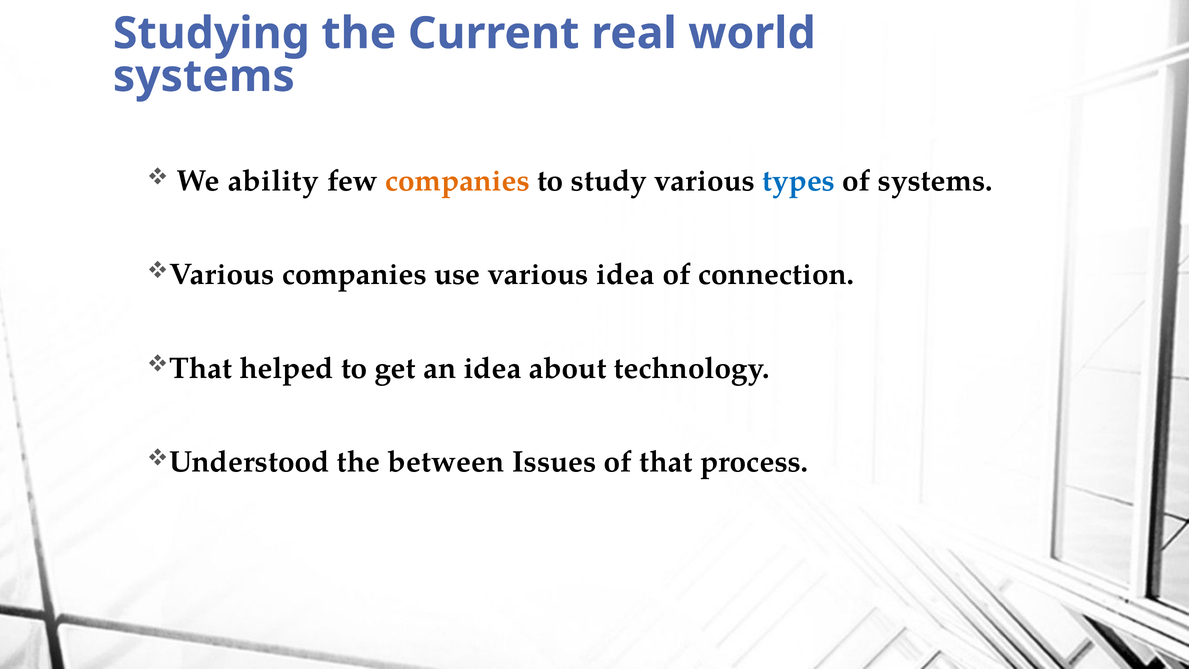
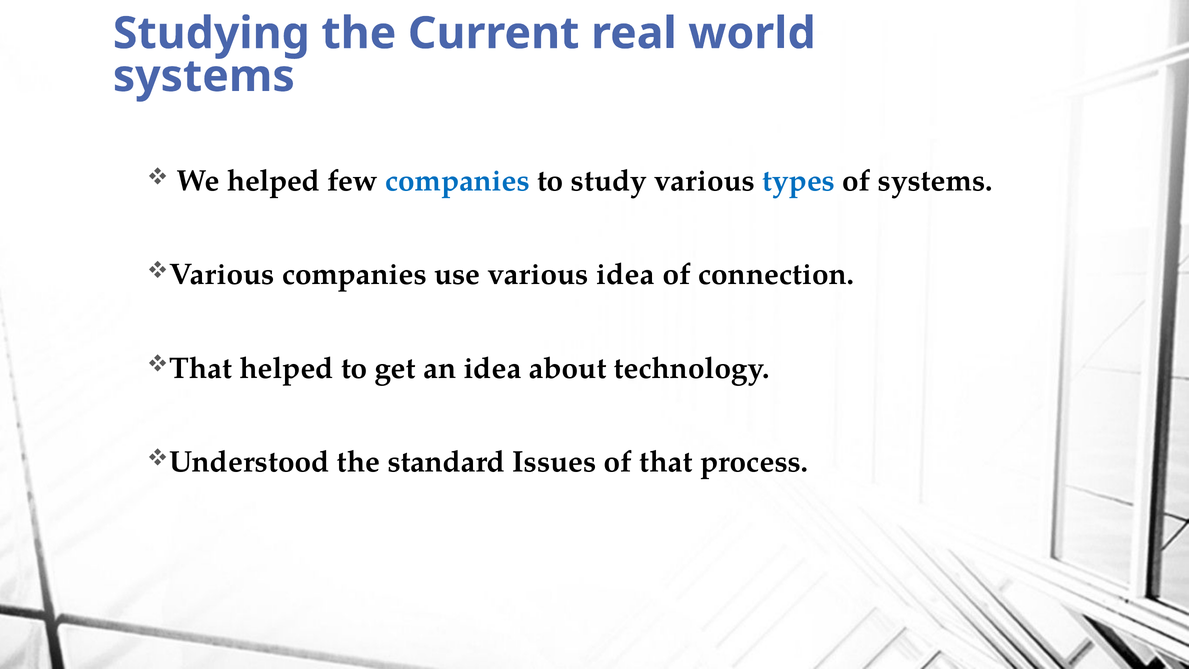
We ability: ability -> helped
companies at (457, 181) colour: orange -> blue
between: between -> standard
